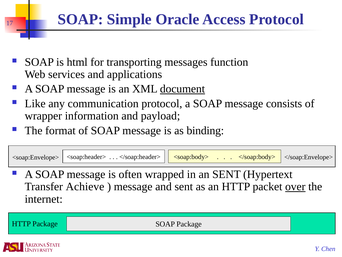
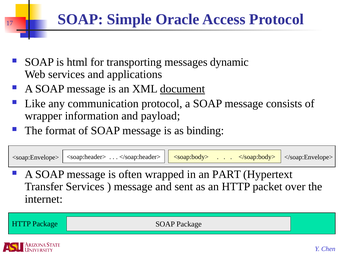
function: function -> dynamic
an SENT: SENT -> PART
Transfer Achieve: Achieve -> Services
over underline: present -> none
